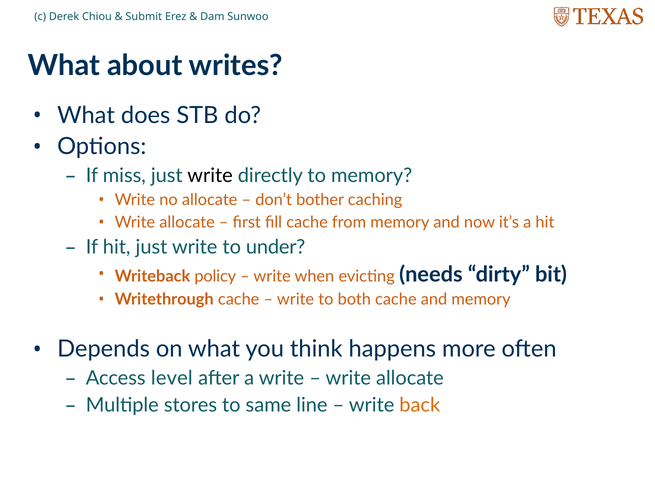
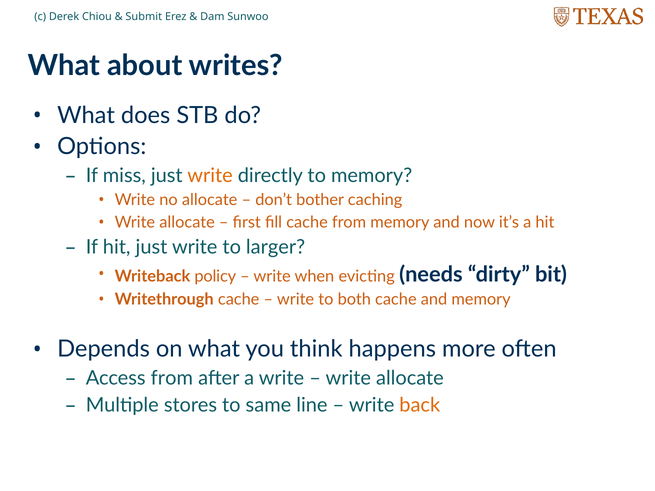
write at (210, 176) colour: black -> orange
under: under -> larger
Access level: level -> from
